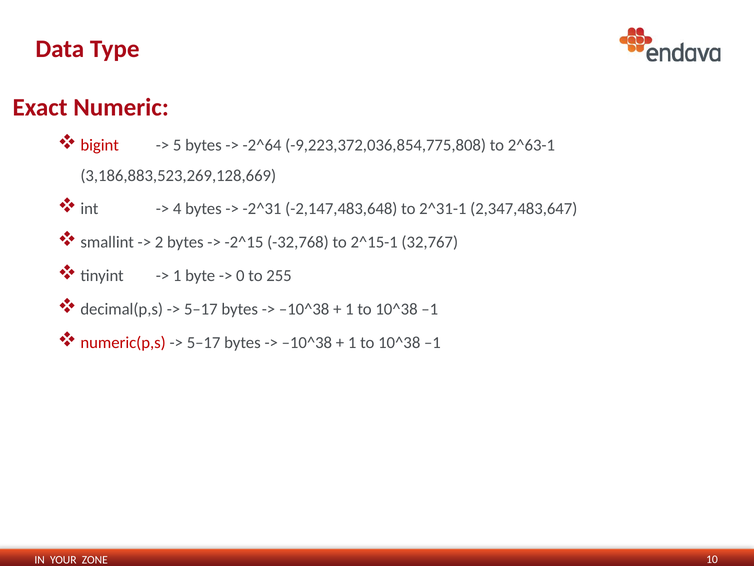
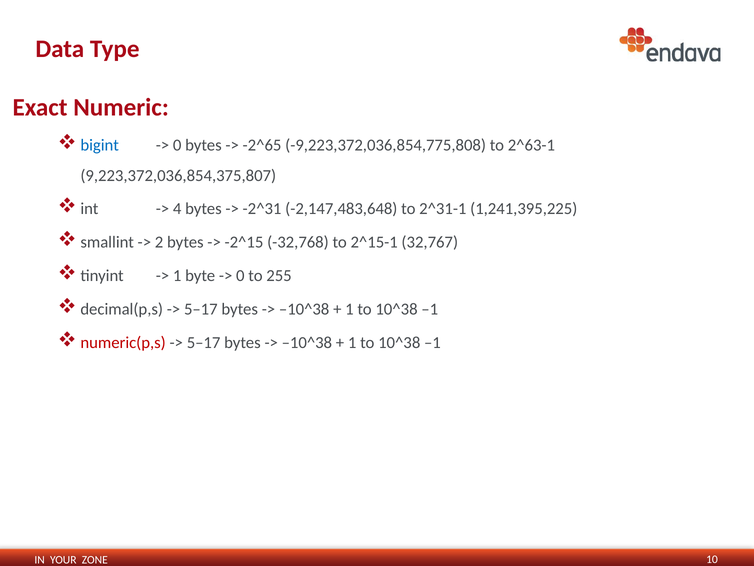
bigint colour: red -> blue
5 at (177, 145): 5 -> 0
-2^64: -2^64 -> -2^65
3,186,883,523,269,128,669: 3,186,883,523,269,128,669 -> 9,223,372,036,854,375,807
2,347,483,647: 2,347,483,647 -> 1,241,395,225
